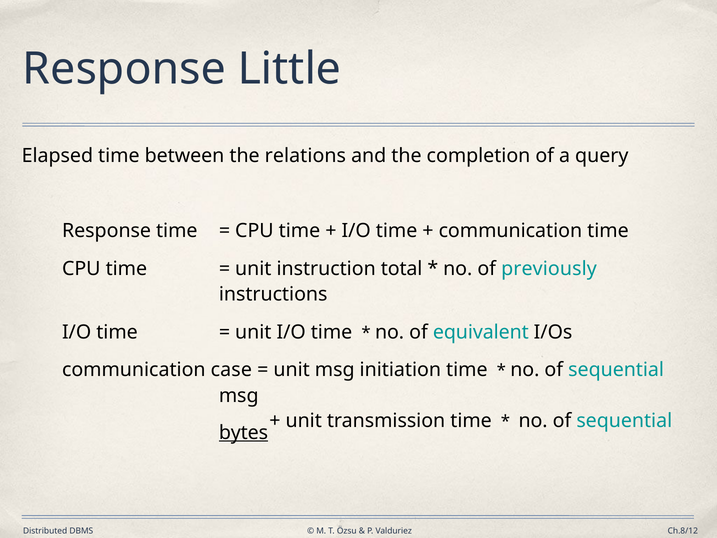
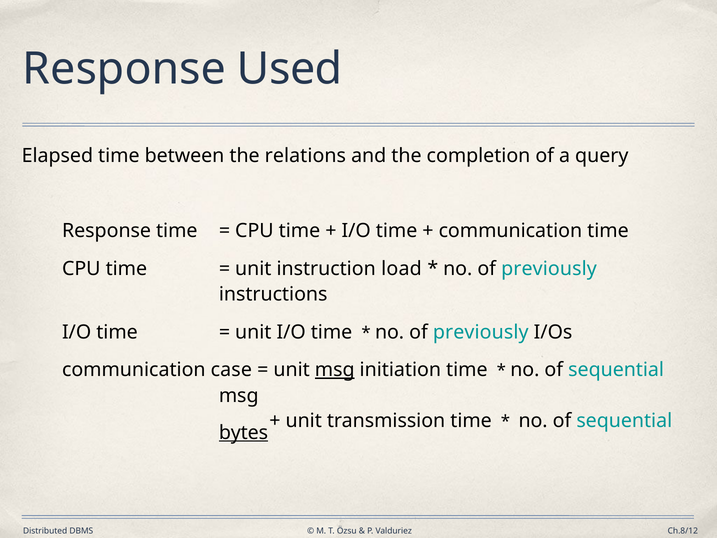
Little: Little -> Used
total: total -> load
equivalent at (481, 332): equivalent -> previously
msg at (335, 370) underline: none -> present
